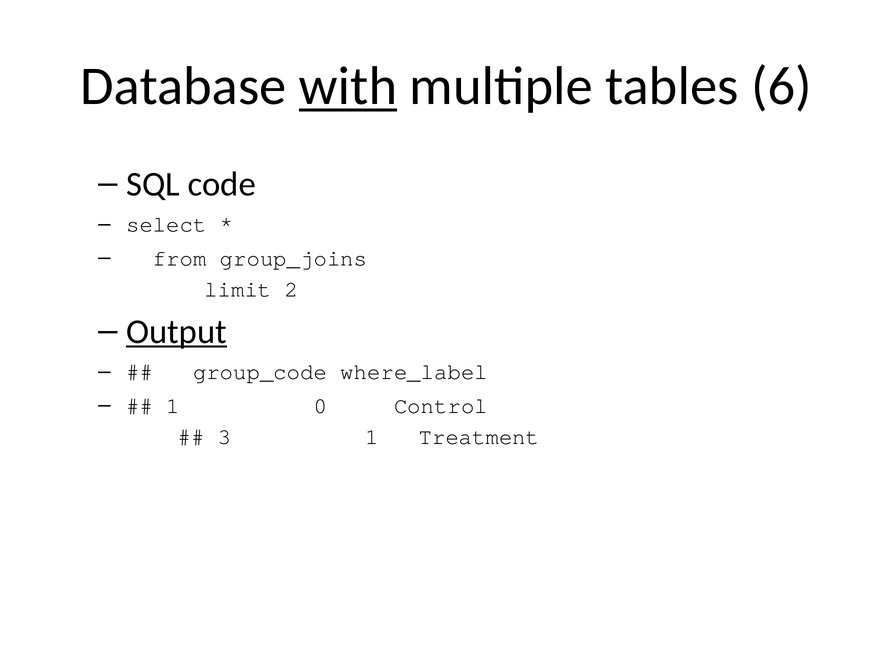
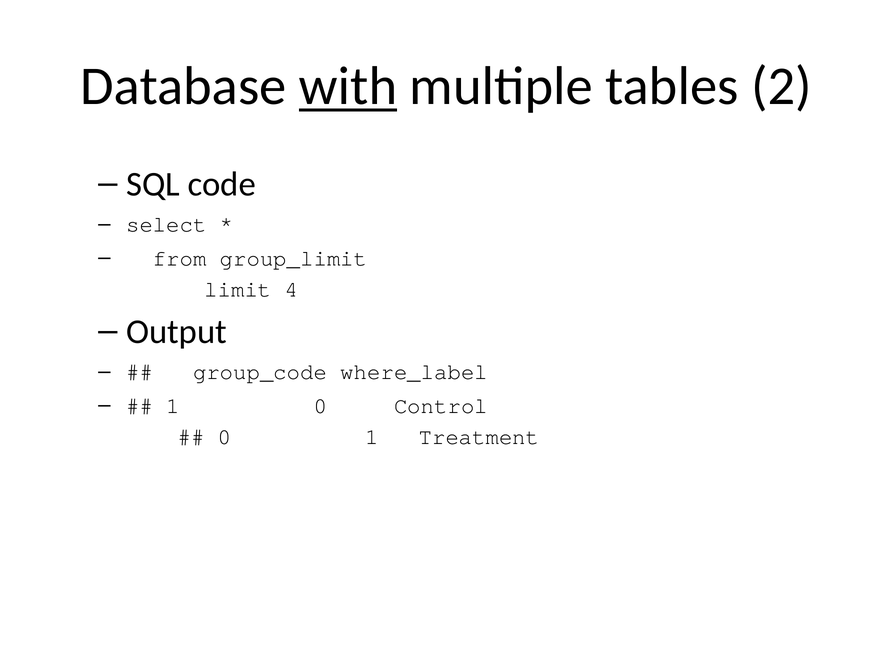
6: 6 -> 2
group_joins: group_joins -> group_limit
2: 2 -> 4
Output underline: present -> none
3 at (224, 437): 3 -> 0
